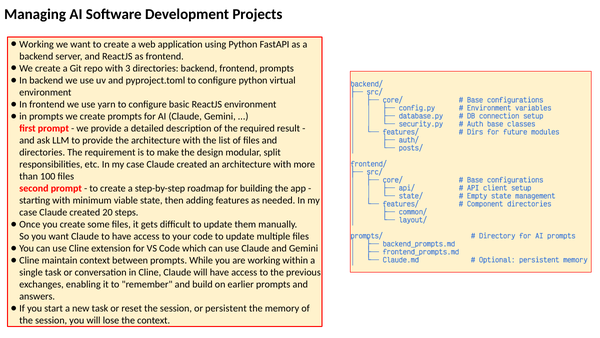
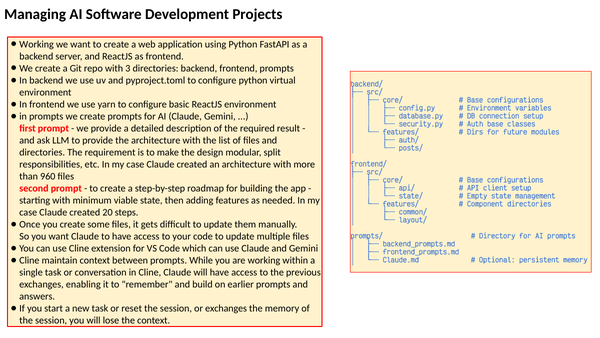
100: 100 -> 960
or persistent: persistent -> exchanges
